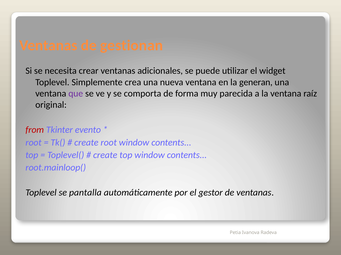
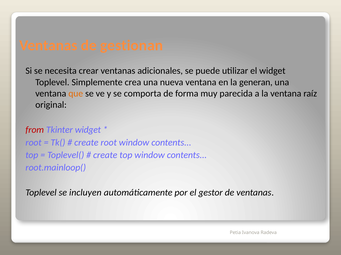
que colour: purple -> orange
Tkinter evento: evento -> widget
pantalla: pantalla -> incluyen
